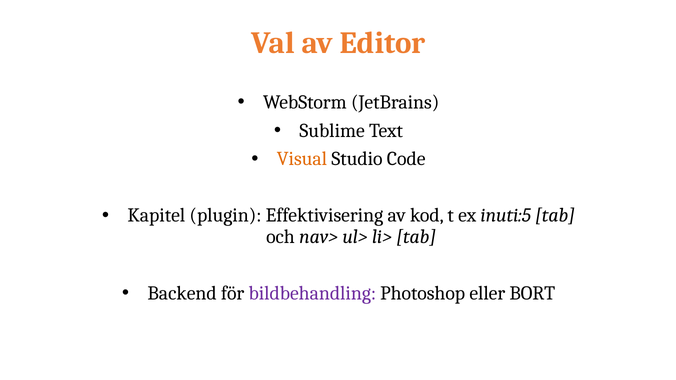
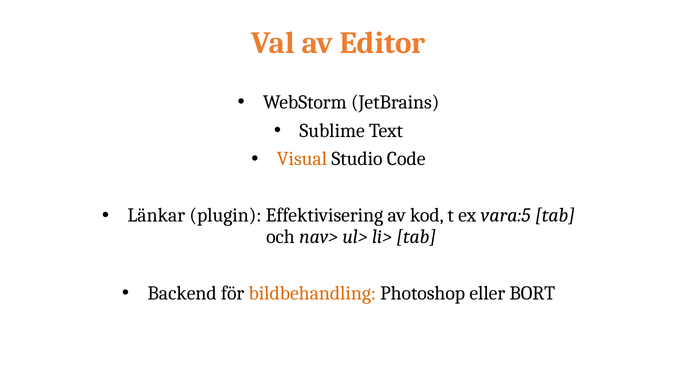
Kapitel: Kapitel -> Länkar
inuti:5: inuti:5 -> vara:5
bildbehandling colour: purple -> orange
